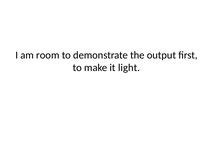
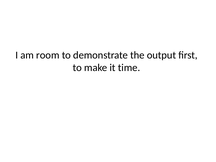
light: light -> time
